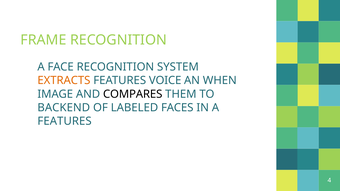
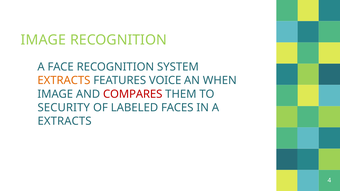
FRAME at (43, 40): FRAME -> IMAGE
COMPARES colour: black -> red
BACKEND: BACKEND -> SECURITY
FEATURES at (65, 121): FEATURES -> EXTRACTS
